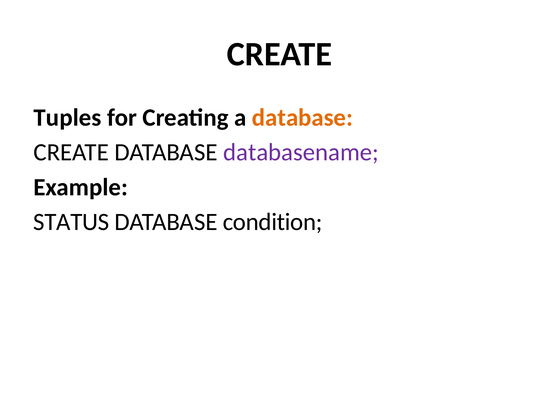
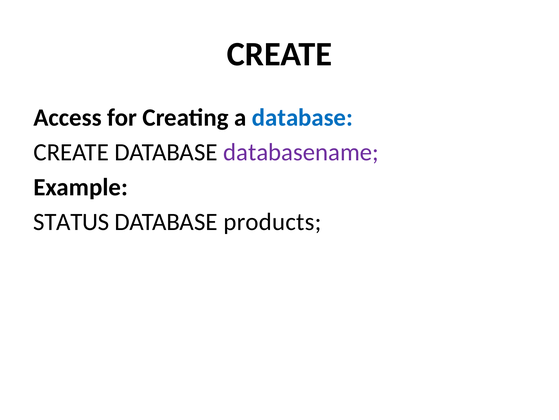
Tuples: Tuples -> Access
database at (302, 117) colour: orange -> blue
condition: condition -> products
